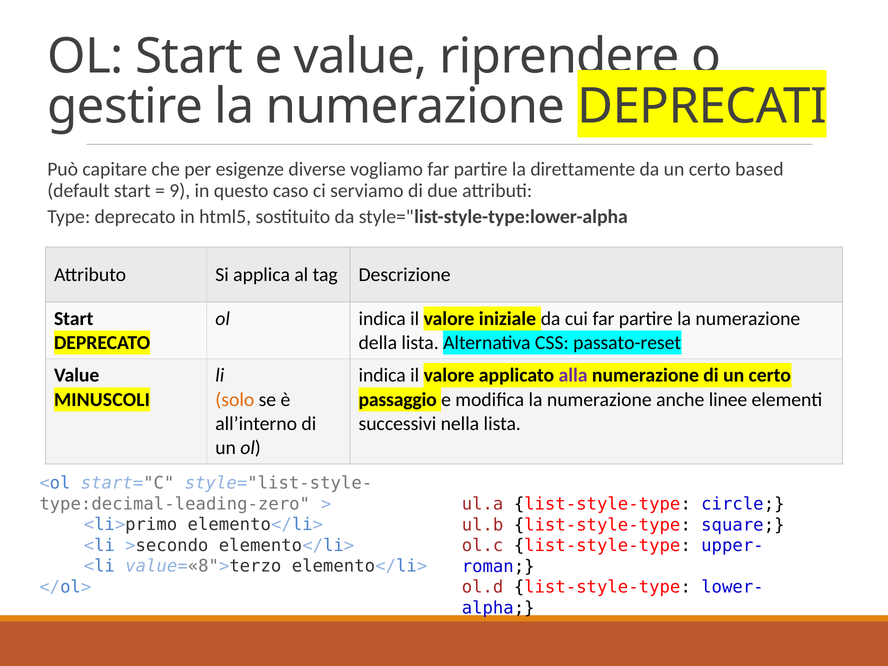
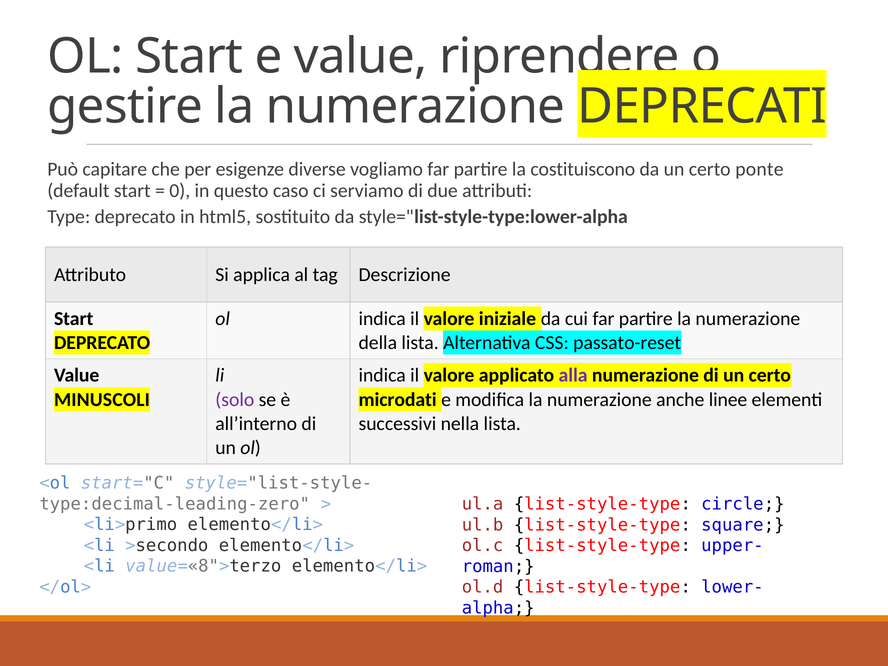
direttamente: direttamente -> costituiscono
based: based -> ponte
9: 9 -> 0
solo colour: orange -> purple
passaggio: passaggio -> microdati
